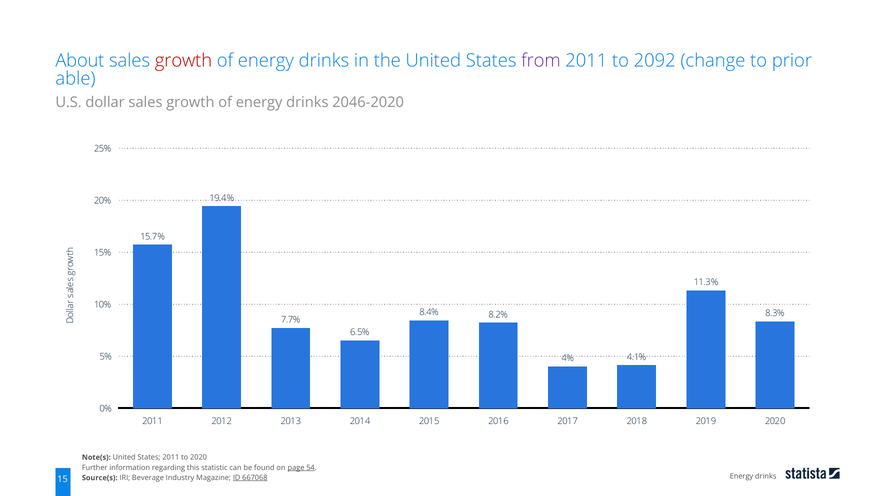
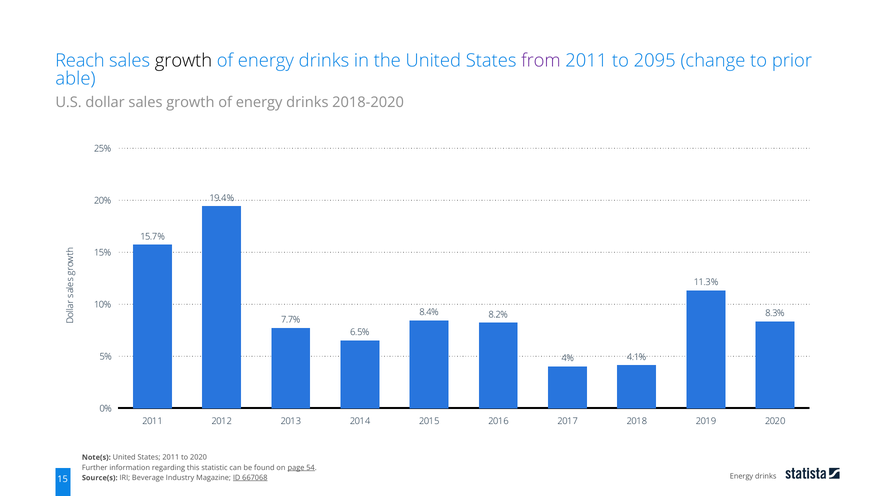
About: About -> Reach
growth at (183, 61) colour: red -> black
2092: 2092 -> 2095
2046-2020: 2046-2020 -> 2018-2020
